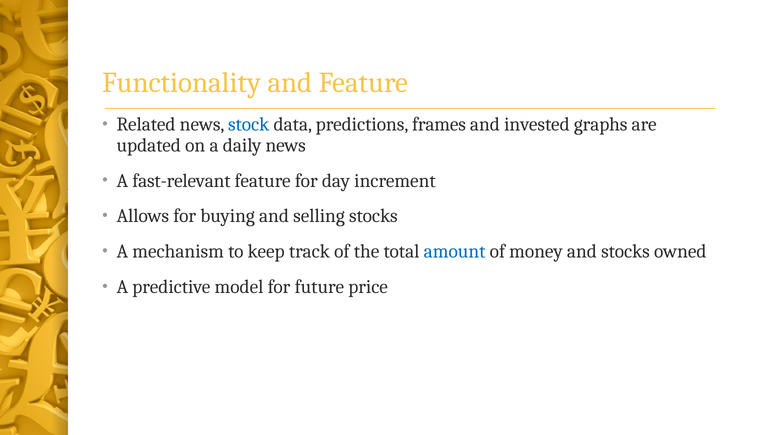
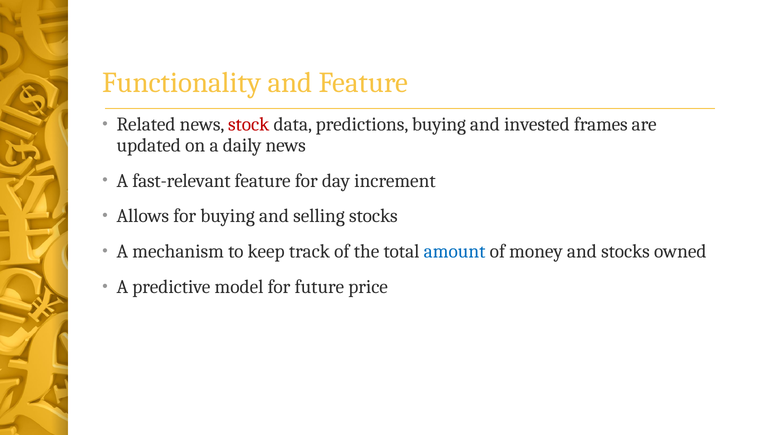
stock colour: blue -> red
predictions frames: frames -> buying
graphs: graphs -> frames
